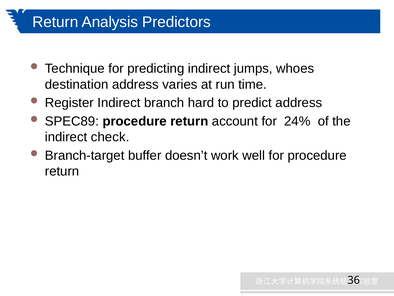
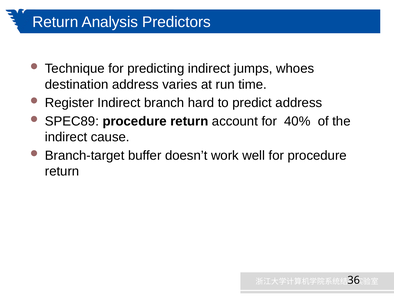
24%: 24% -> 40%
check: check -> cause
